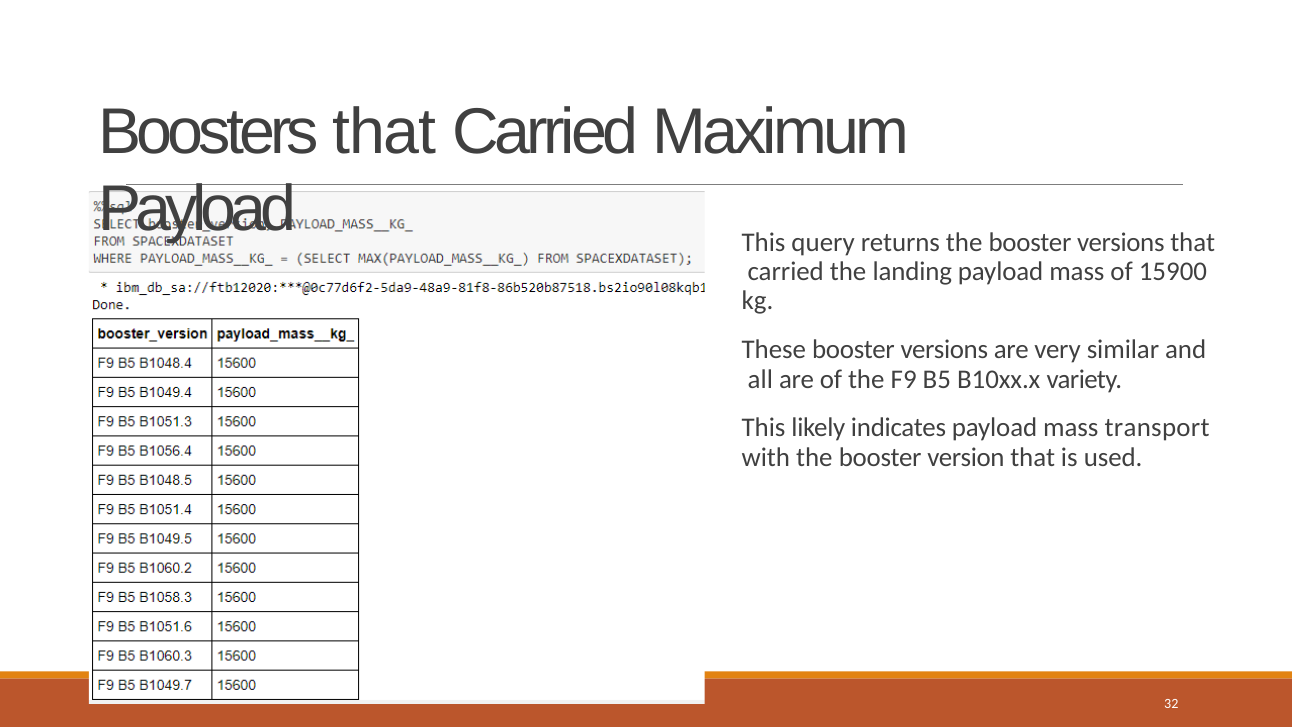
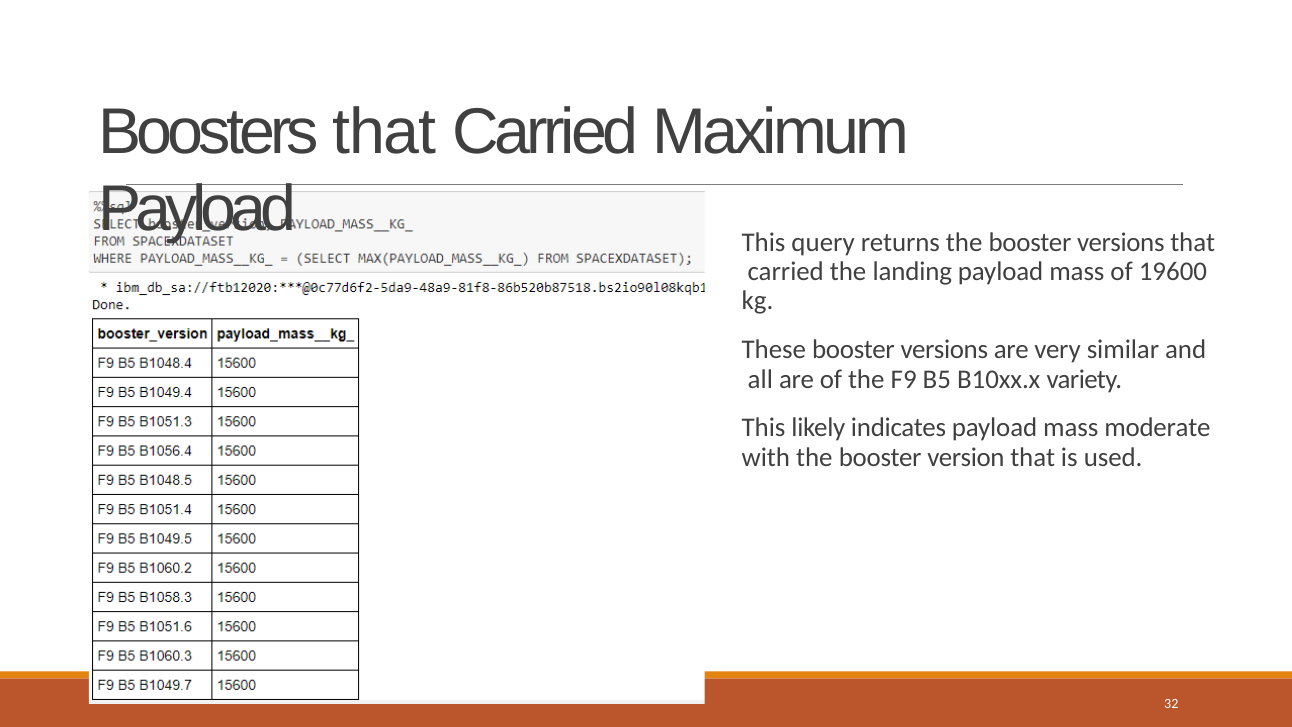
15900: 15900 -> 19600
transport: transport -> moderate
